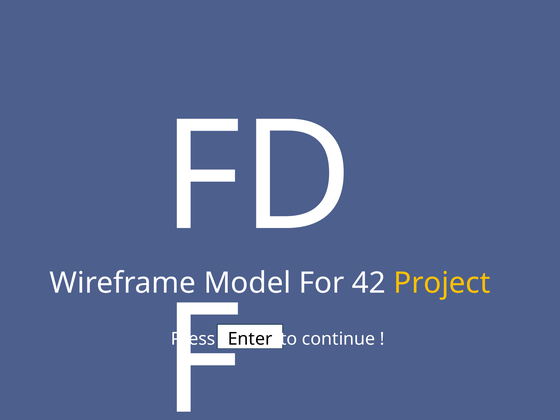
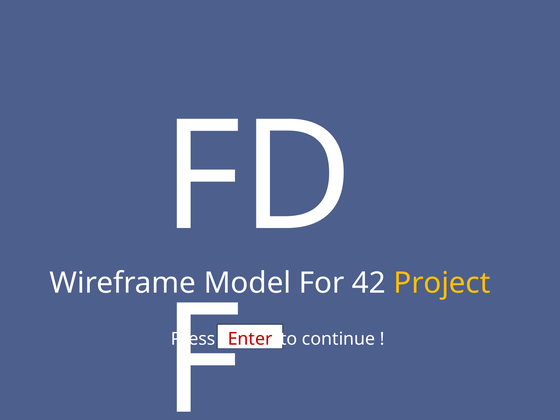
Enter colour: black -> red
